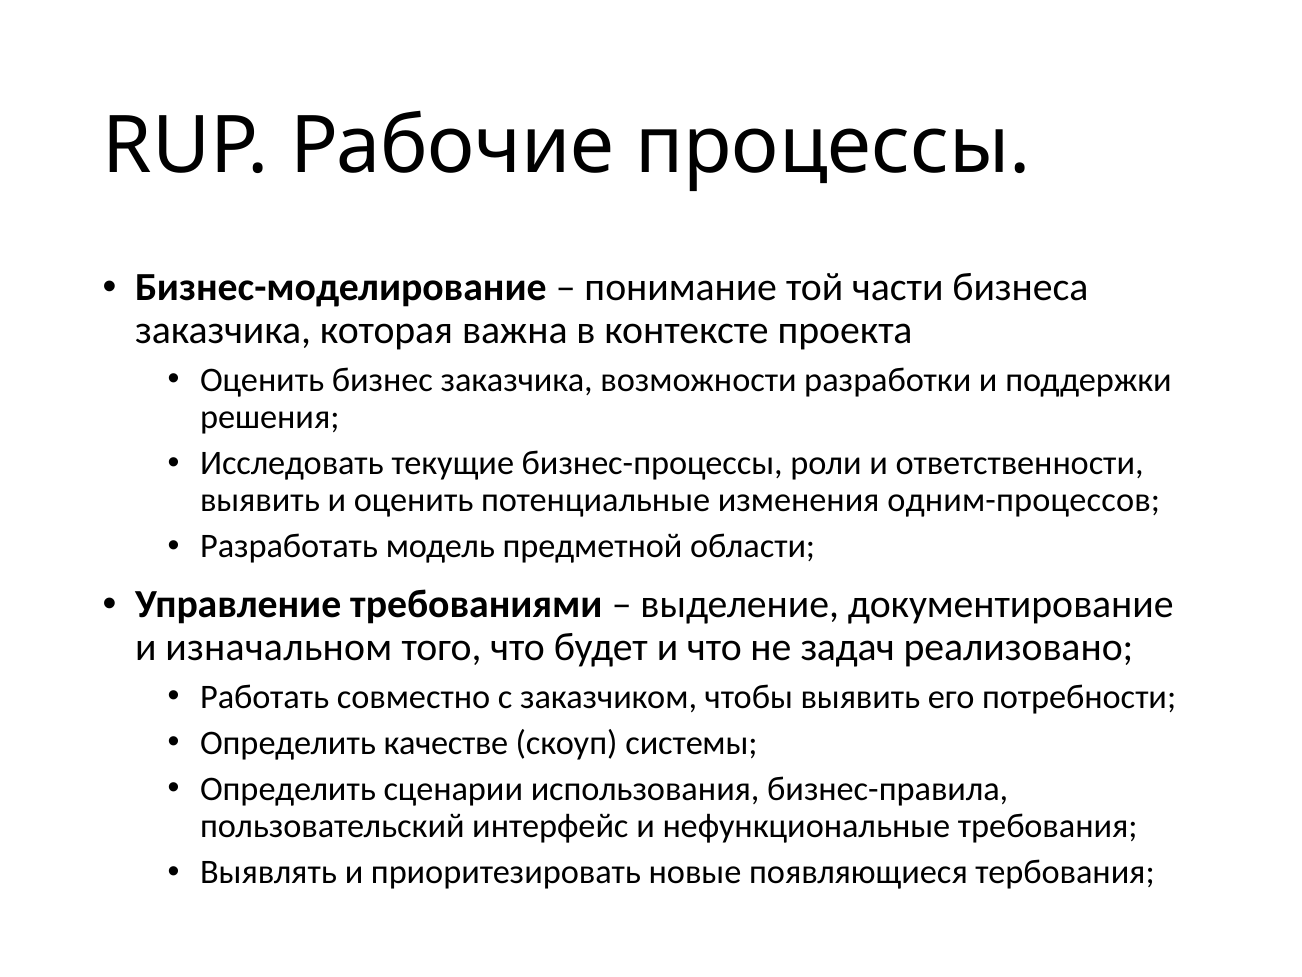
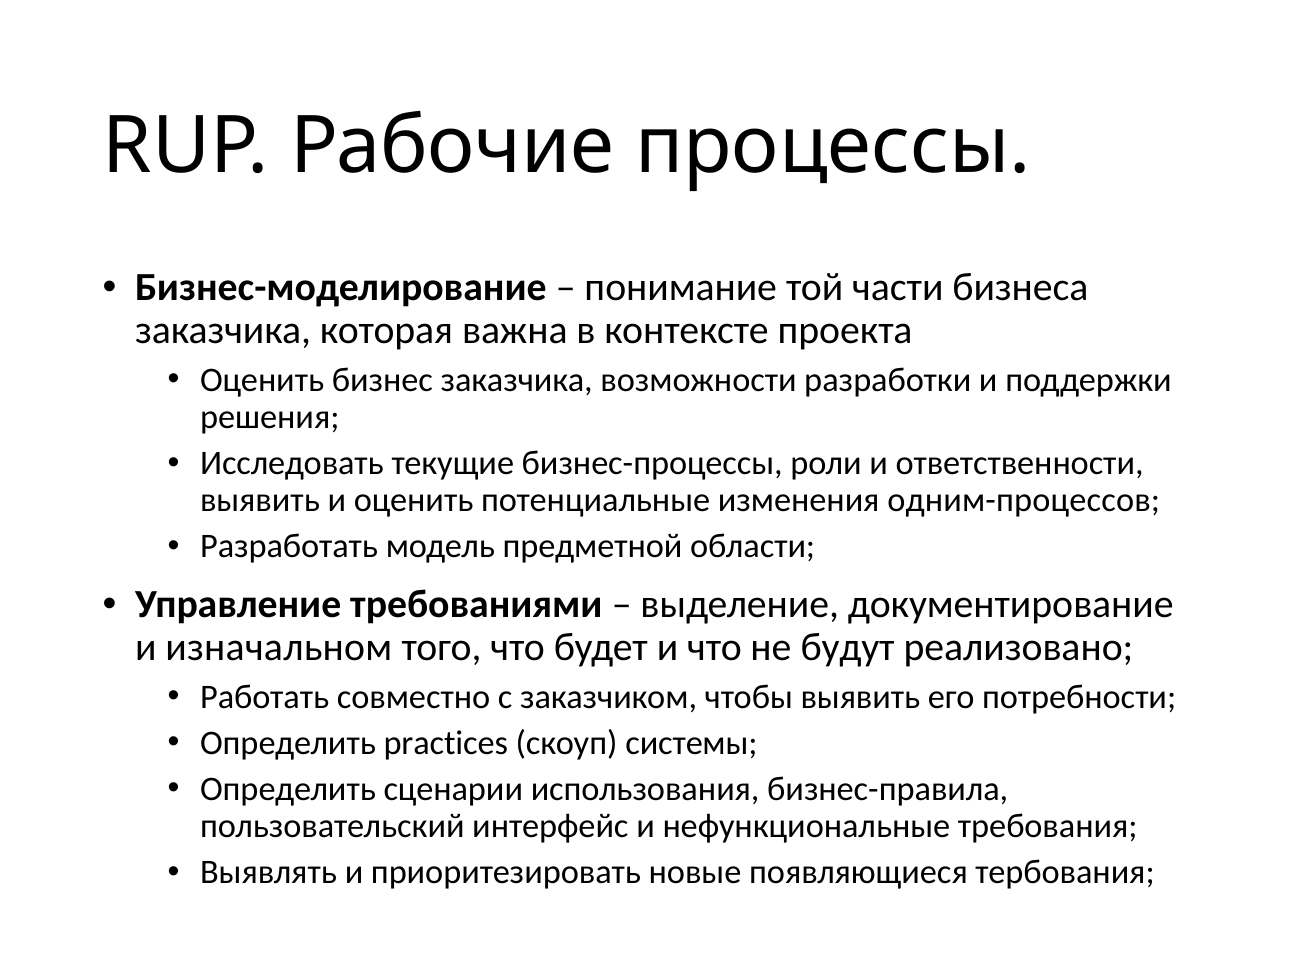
задач: задач -> будут
качестве: качестве -> practices
